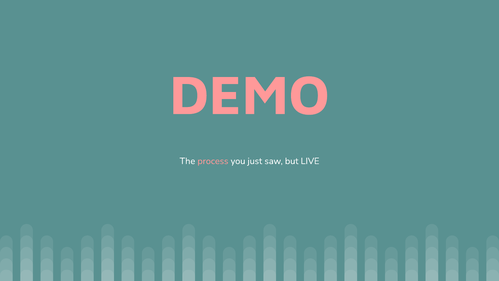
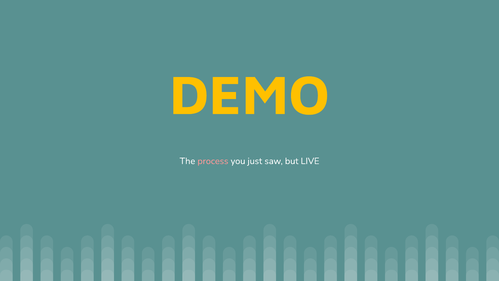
DEMO colour: pink -> yellow
